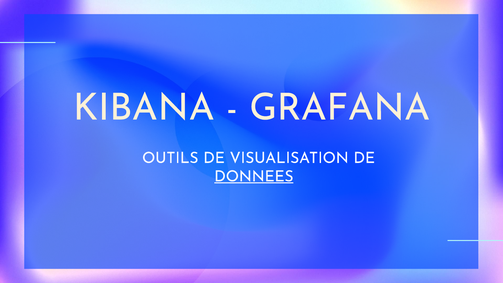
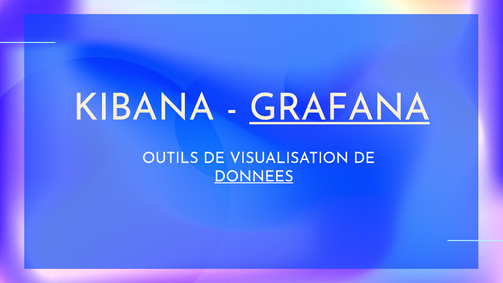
GRAFANA underline: none -> present
